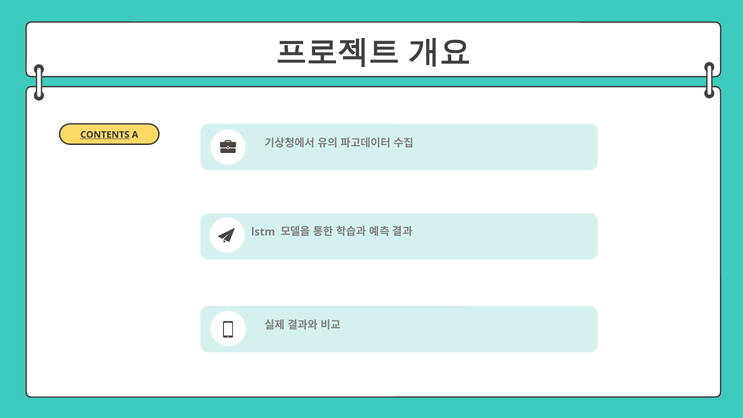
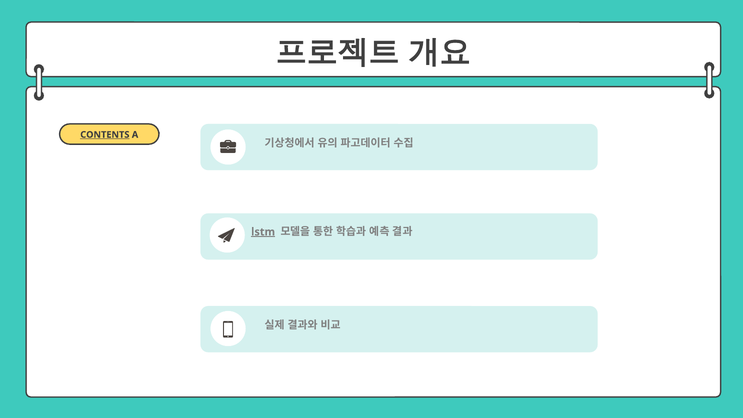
lstm underline: none -> present
